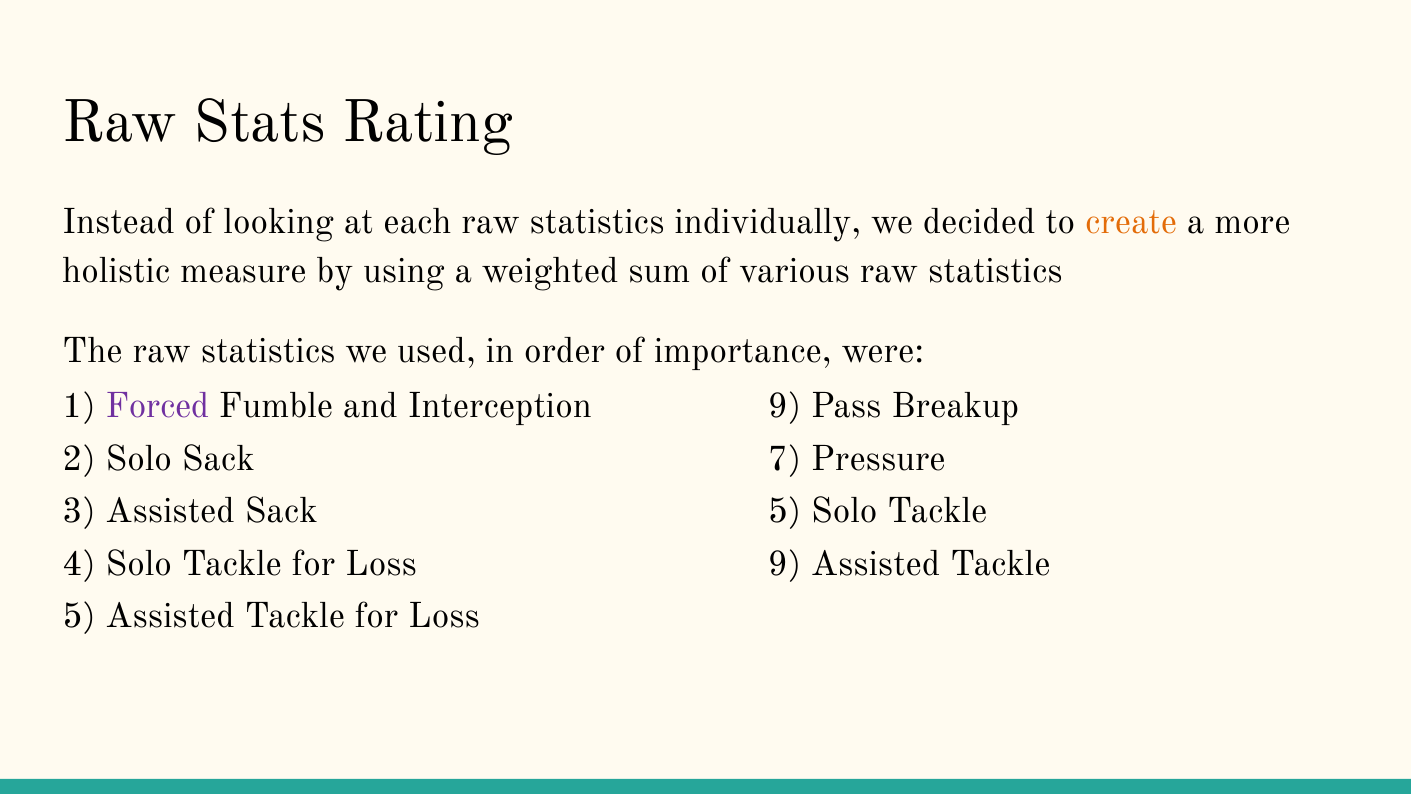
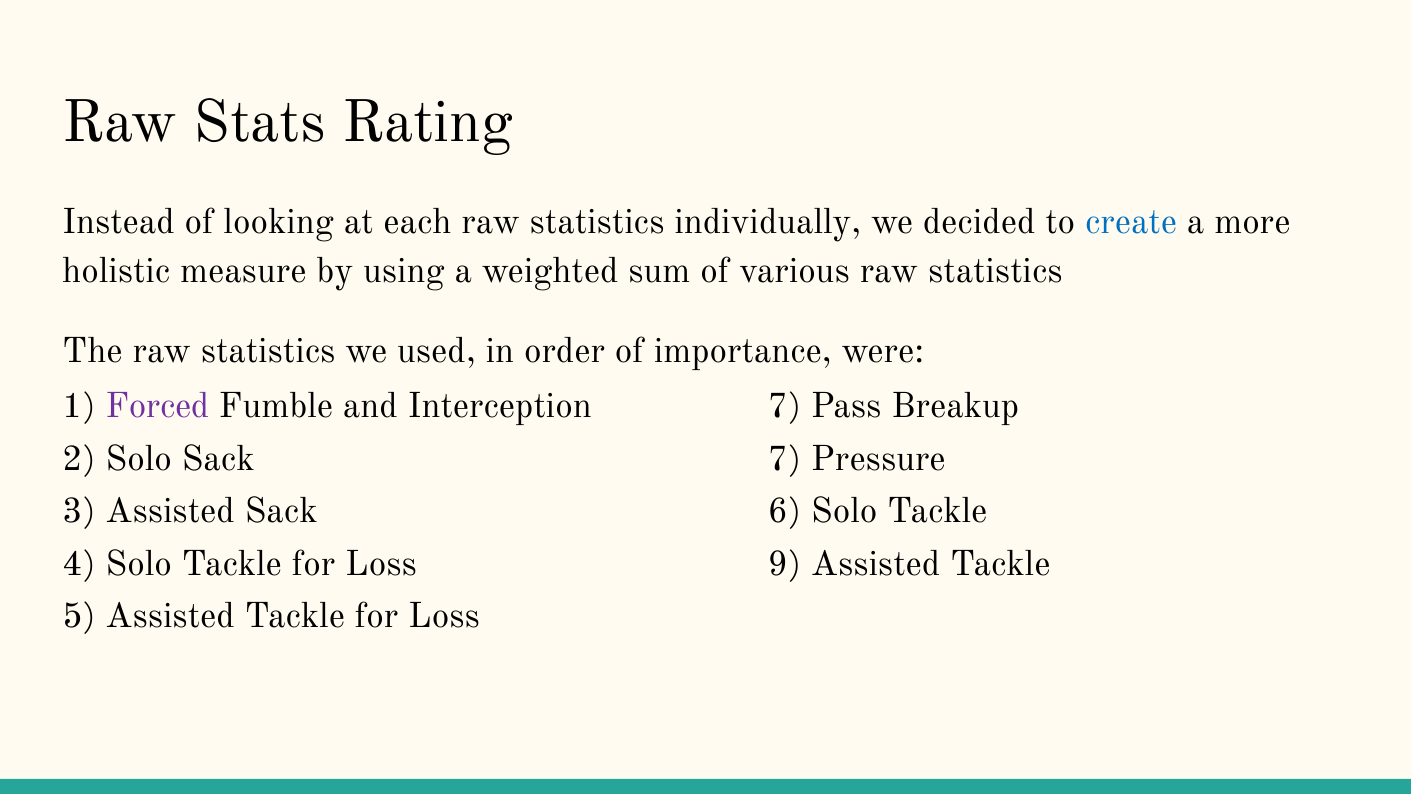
create colour: orange -> blue
Interception 9: 9 -> 7
Sack 5: 5 -> 6
